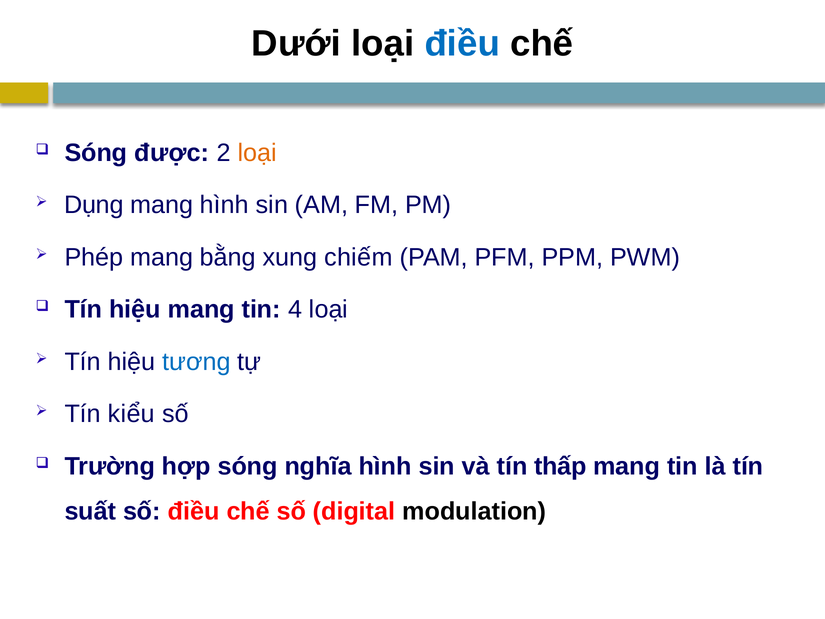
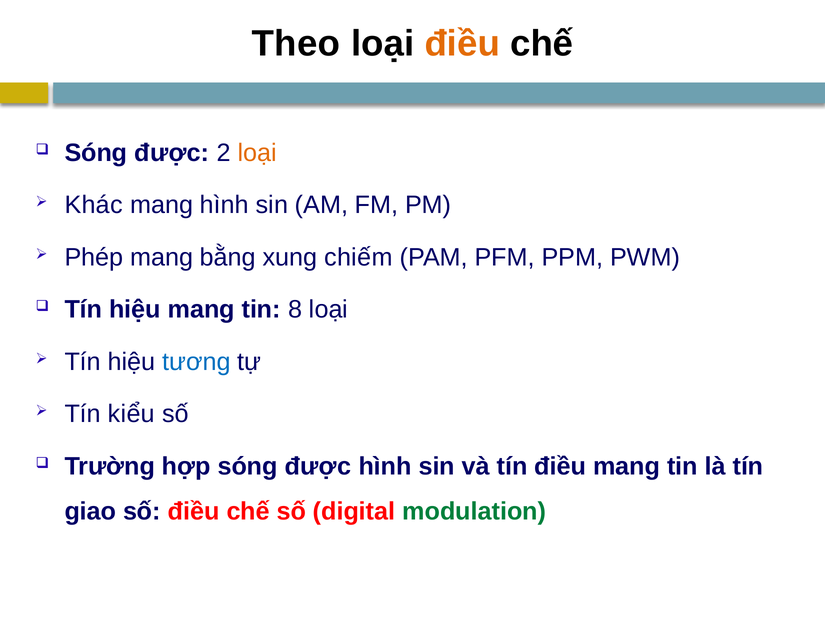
Dưới: Dưới -> Theo
điều at (462, 44) colour: blue -> orange
Dụng: Dụng -> Khác
4: 4 -> 8
hợp sóng nghĩa: nghĩa -> được
tín thấp: thấp -> điều
suất: suất -> giao
modulation colour: black -> green
